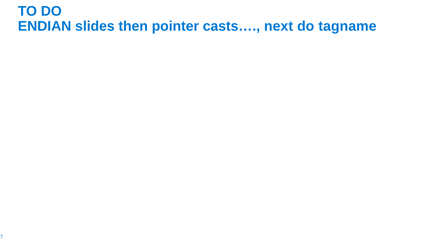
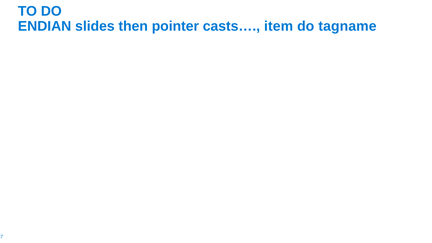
next: next -> item
